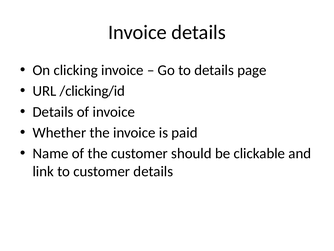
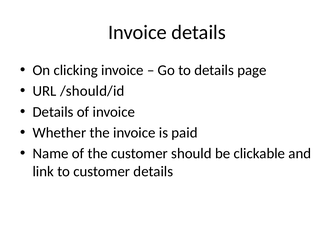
/clicking/id: /clicking/id -> /should/id
